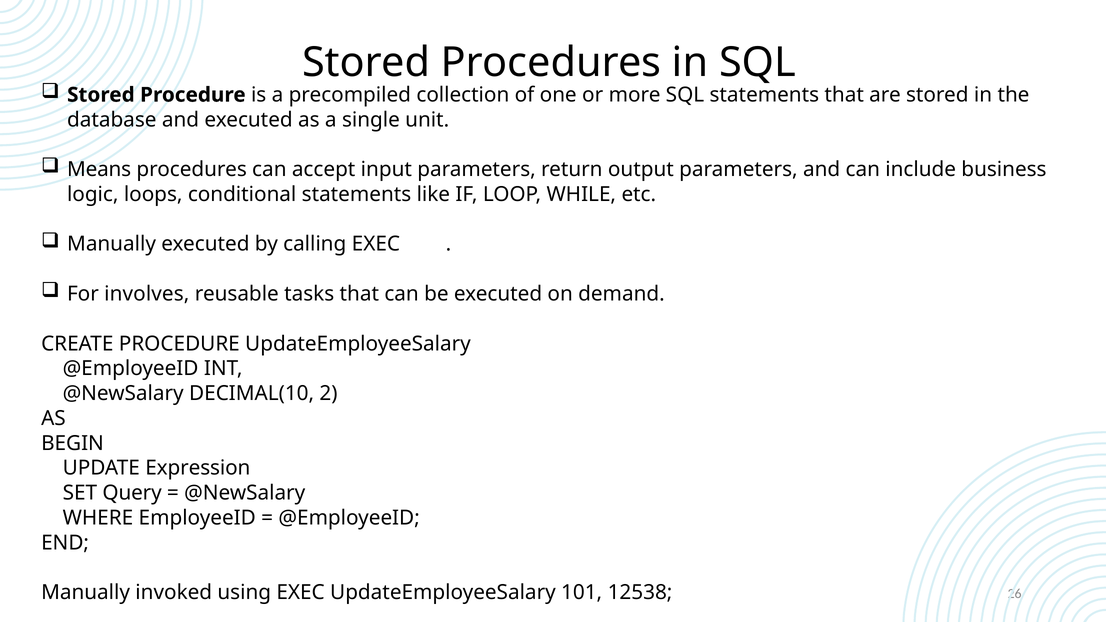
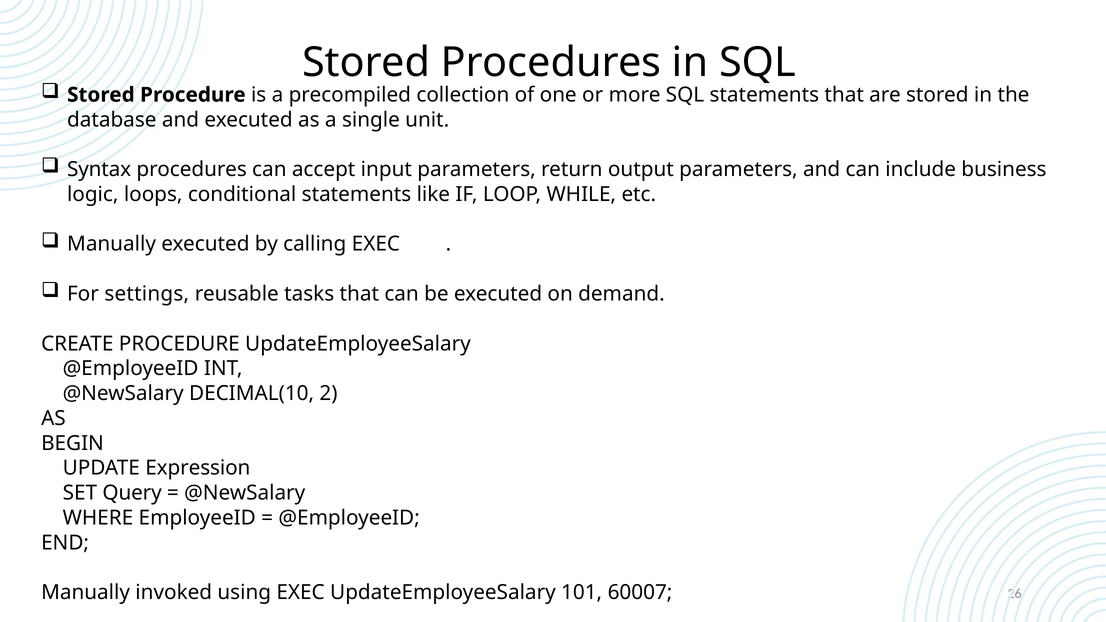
Means: Means -> Syntax
involves: involves -> settings
12538: 12538 -> 60007
